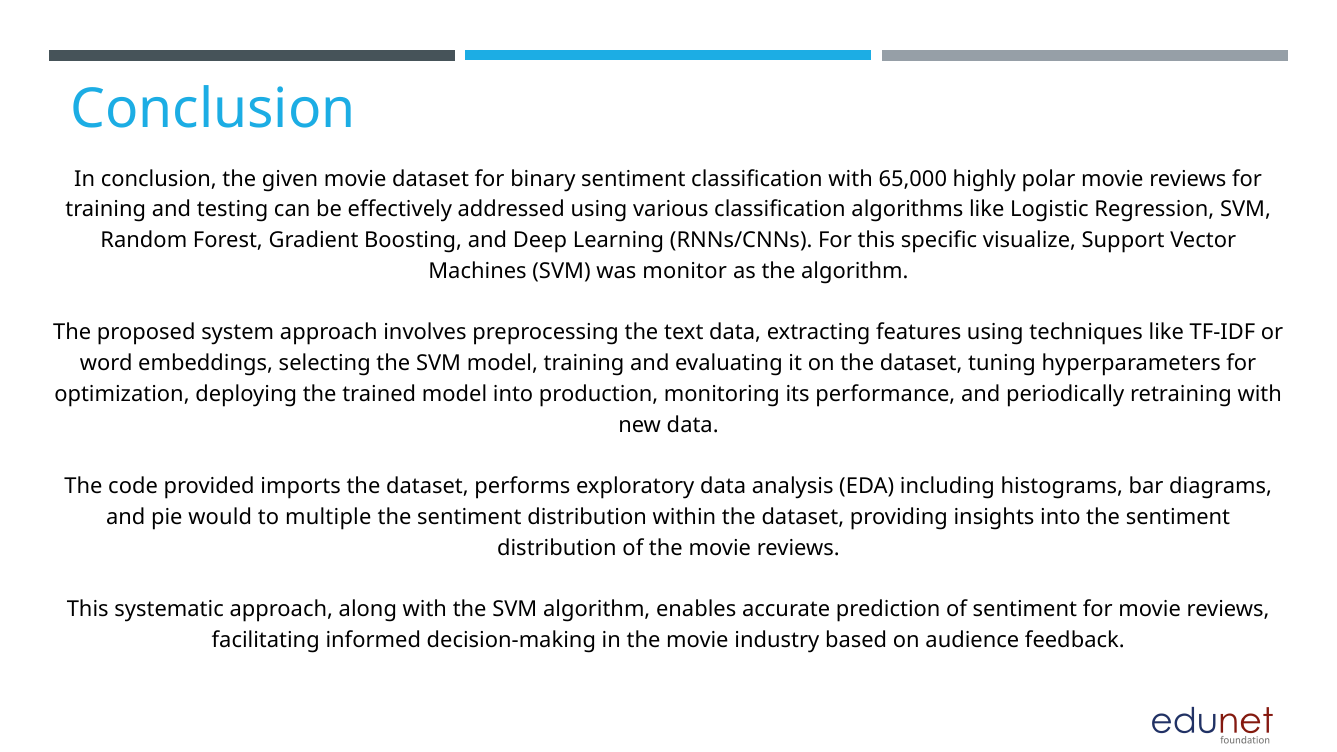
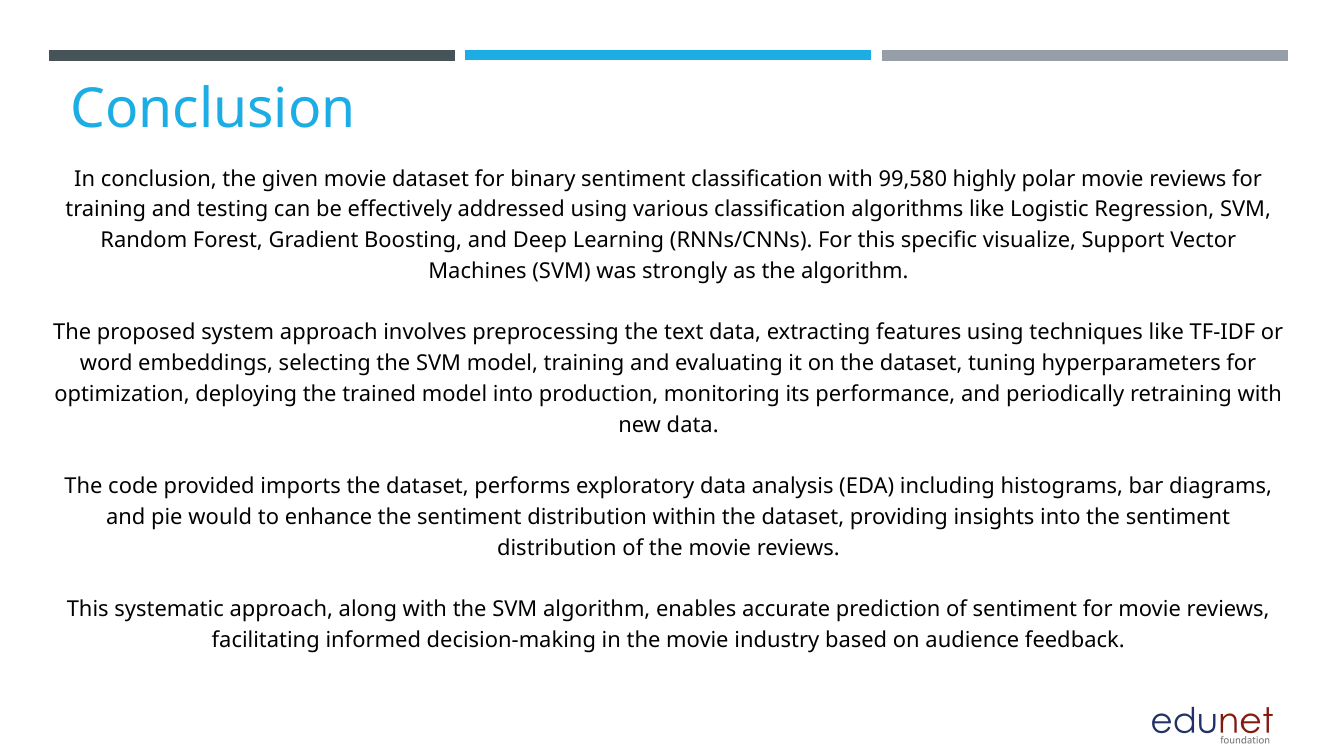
65,000: 65,000 -> 99,580
monitor: monitor -> strongly
multiple: multiple -> enhance
